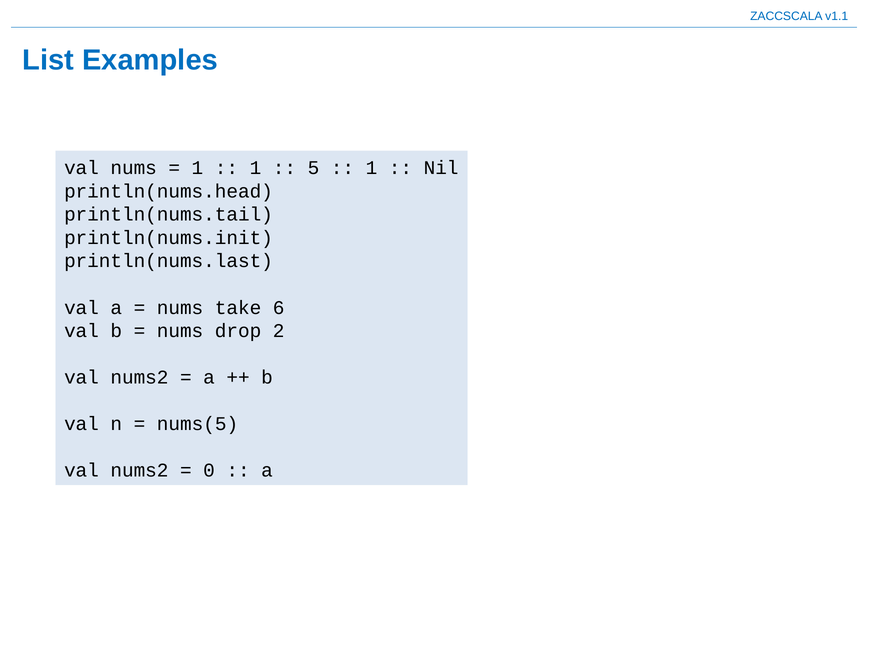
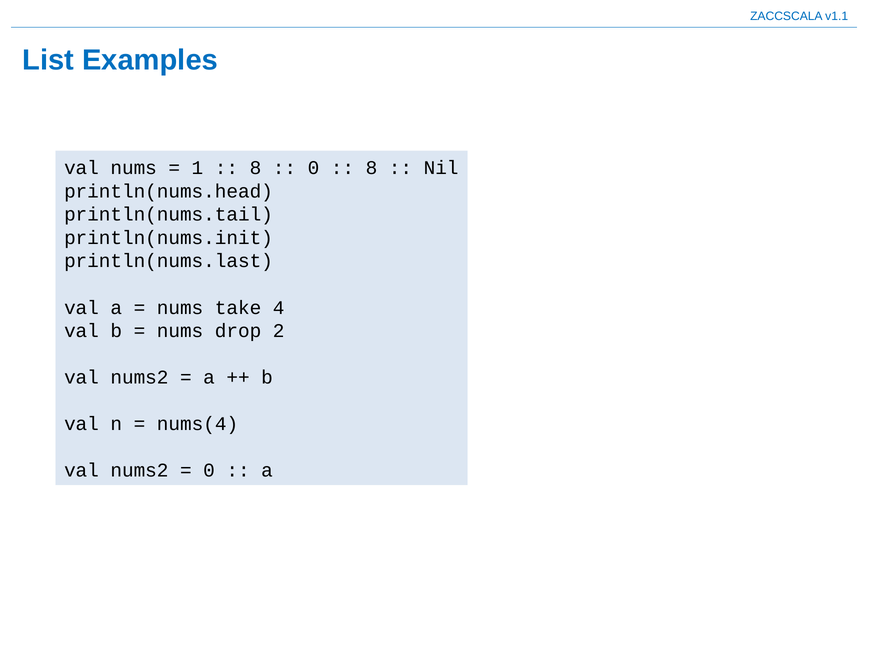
1 at (256, 168): 1 -> 8
5 at (314, 168): 5 -> 0
1 at (372, 168): 1 -> 8
6: 6 -> 4
nums(5: nums(5 -> nums(4
